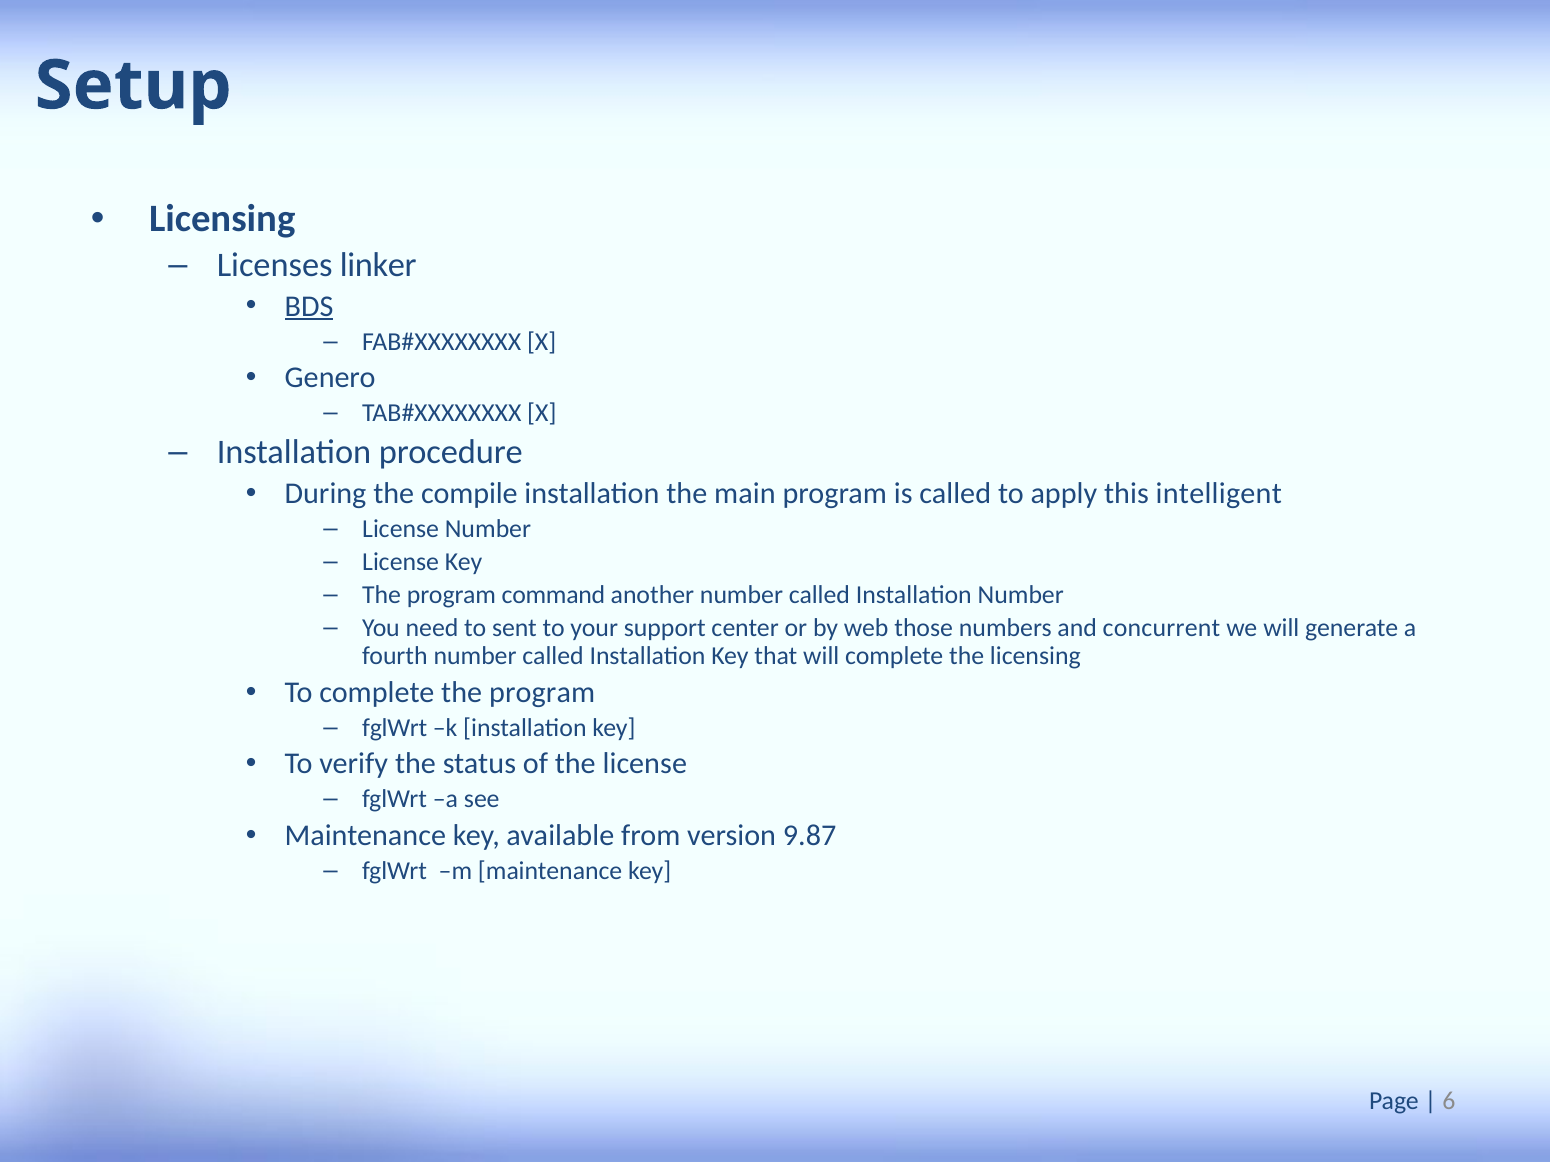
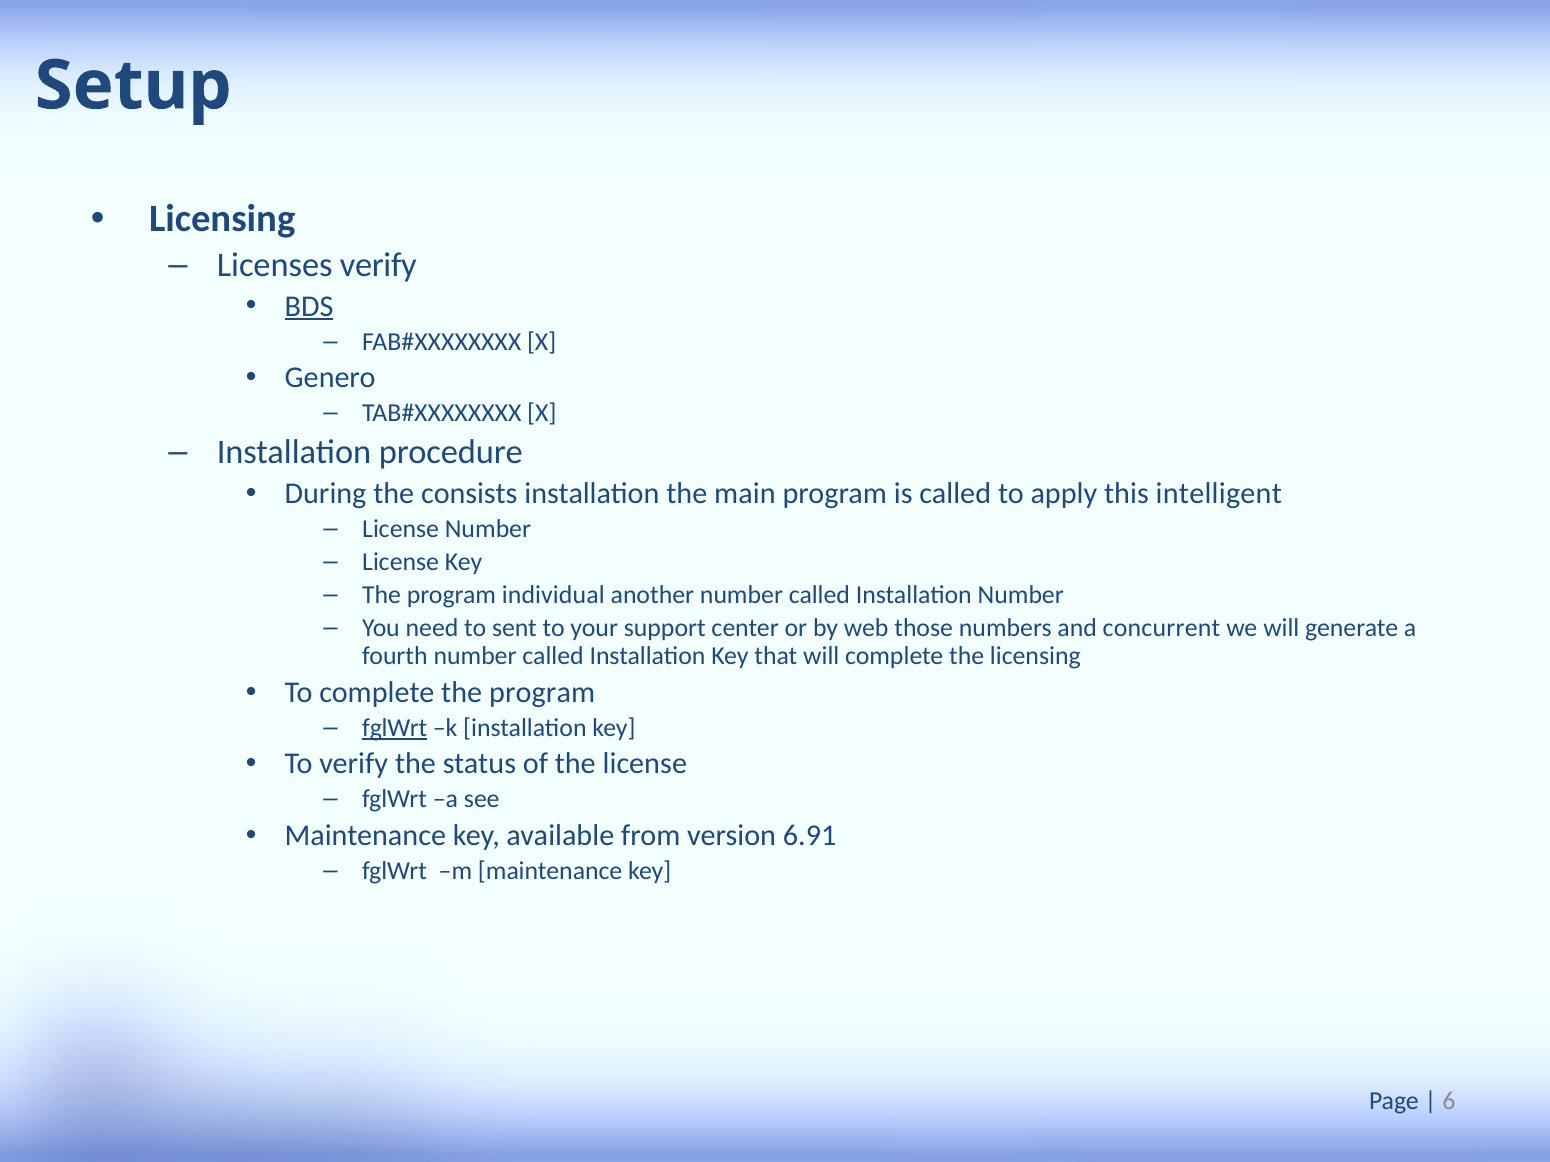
Licenses linker: linker -> verify
compile: compile -> consists
command: command -> individual
fglWrt at (395, 728) underline: none -> present
9.87: 9.87 -> 6.91
